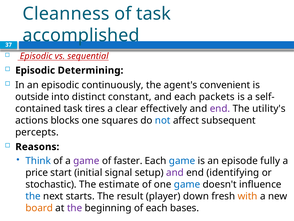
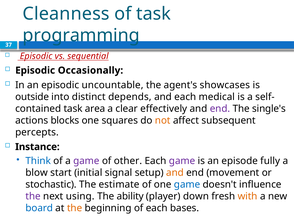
accomplished: accomplished -> programming
Determining: Determining -> Occasionally
continuously: continuously -> uncountable
convenient: convenient -> showcases
constant: constant -> depends
packets: packets -> medical
tires: tires -> area
utility's: utility's -> single's
not colour: blue -> orange
Reasons: Reasons -> Instance
faster: faster -> other
game at (182, 161) colour: blue -> purple
price: price -> blow
and at (175, 172) colour: purple -> orange
identifying: identifying -> movement
the at (33, 196) colour: blue -> purple
starts: starts -> using
result: result -> ability
board colour: orange -> blue
the at (75, 208) colour: purple -> orange
